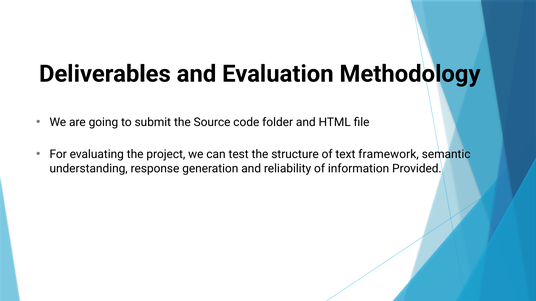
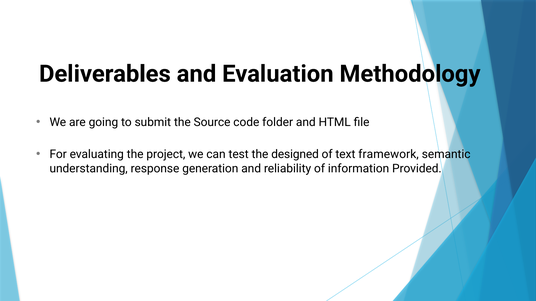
structure: structure -> designed
